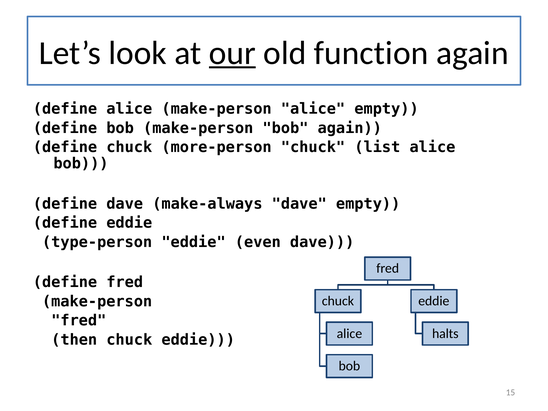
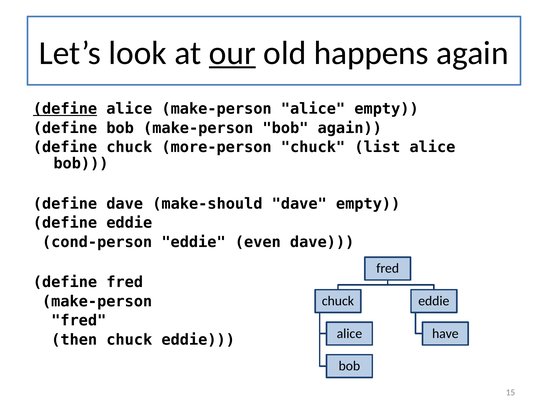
function: function -> happens
define at (65, 109) underline: none -> present
make-always: make-always -> make-should
type-person: type-person -> cond-person
halts: halts -> have
